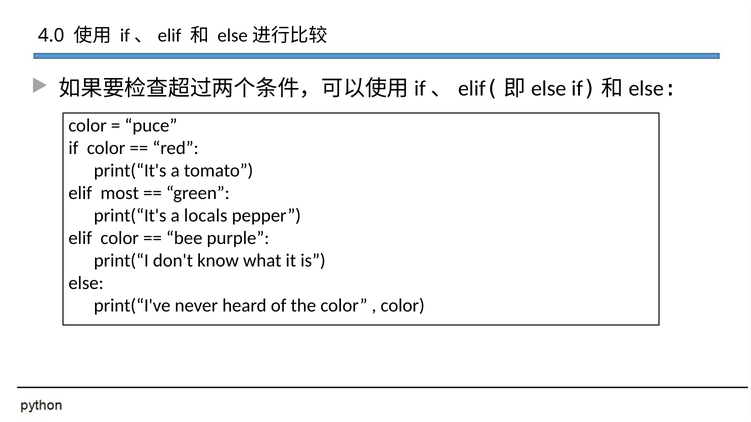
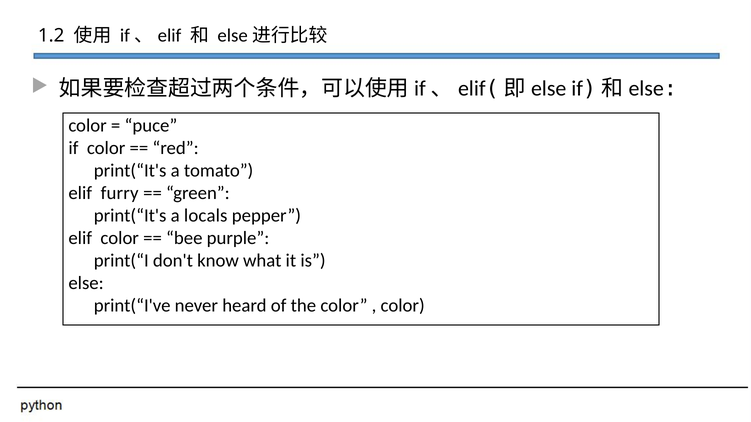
4.0: 4.0 -> 1.2
most: most -> furry
